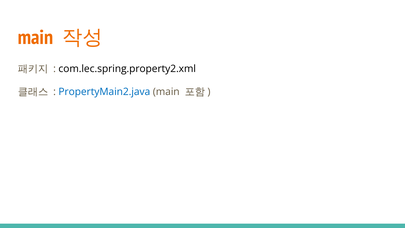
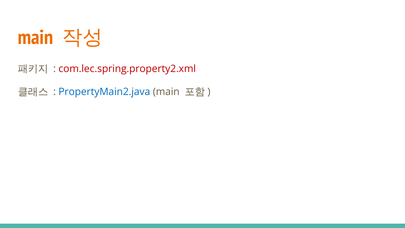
com.lec.spring.property2.xml colour: black -> red
